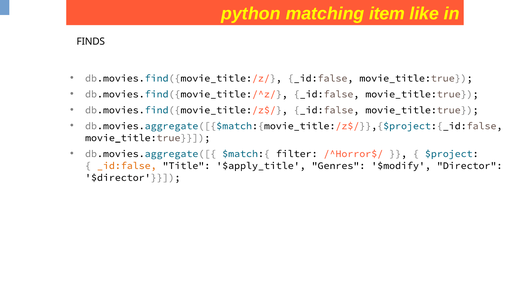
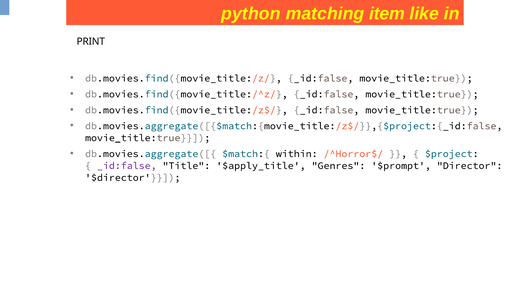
FINDS: FINDS -> PRINT
filter: filter -> within
_id:false at (127, 166) colour: orange -> purple
$modify: $modify -> $prompt
